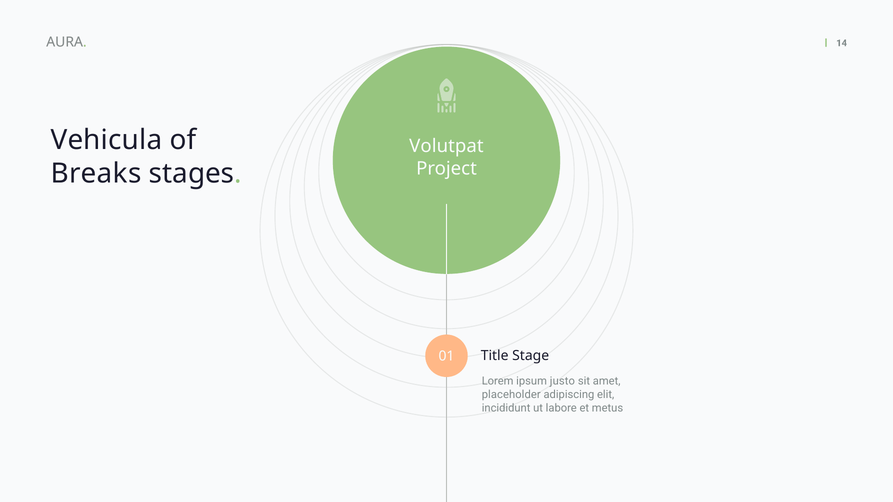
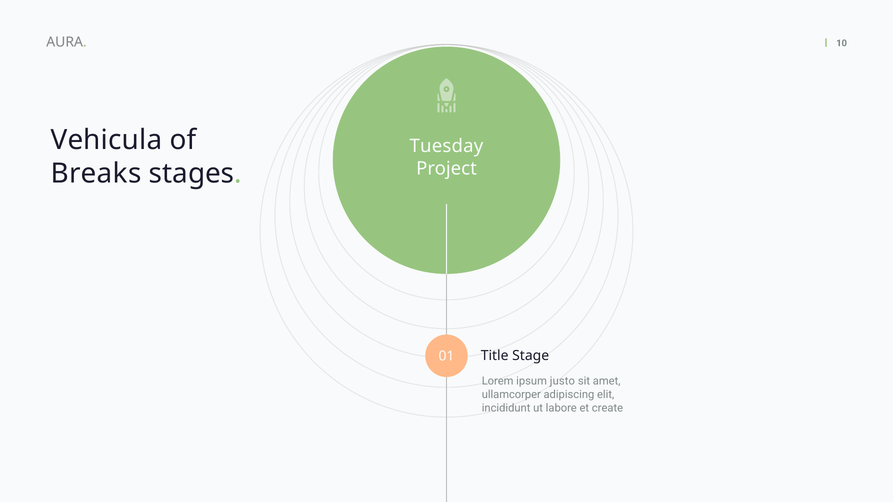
14: 14 -> 10
Volutpat: Volutpat -> Tuesday
placeholder: placeholder -> ullamcorper
metus: metus -> create
